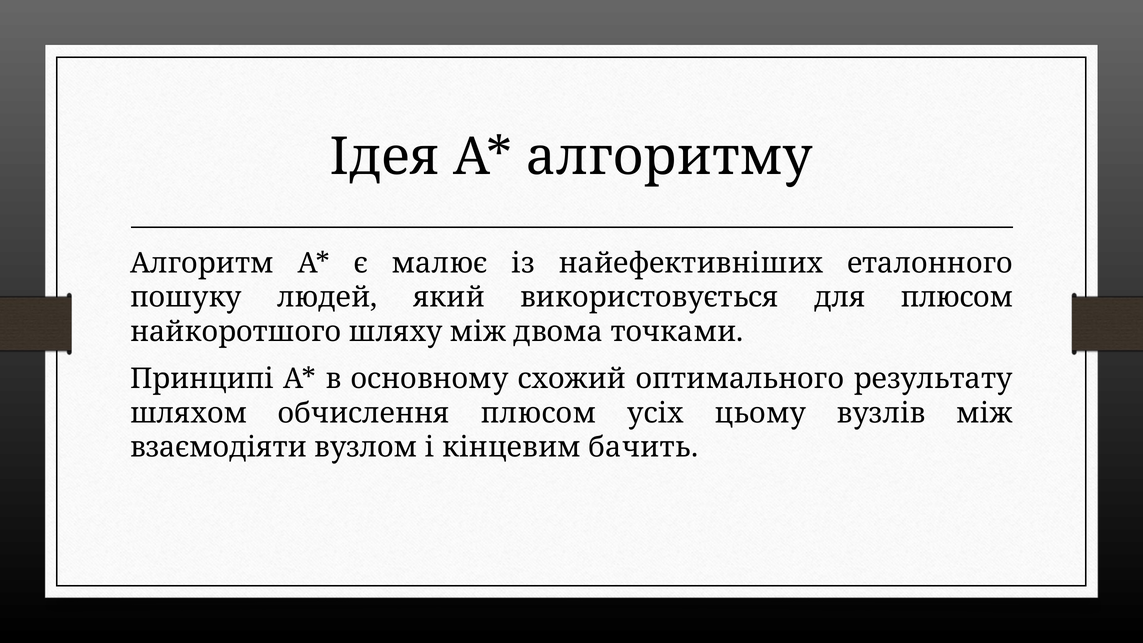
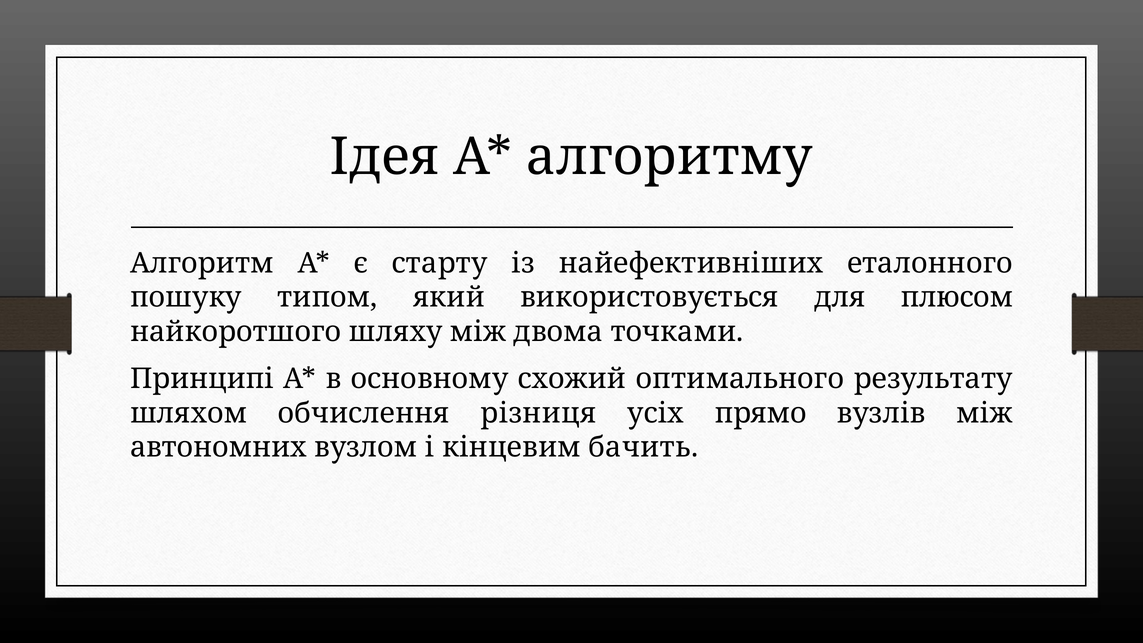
малює: малює -> старту
людей: людей -> типом
обчислення плюсом: плюсом -> різниця
цьому: цьому -> прямо
взаємодіяти: взаємодіяти -> автономних
